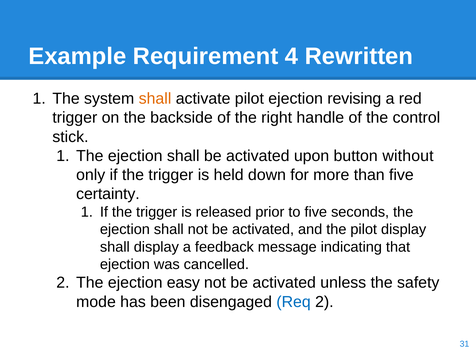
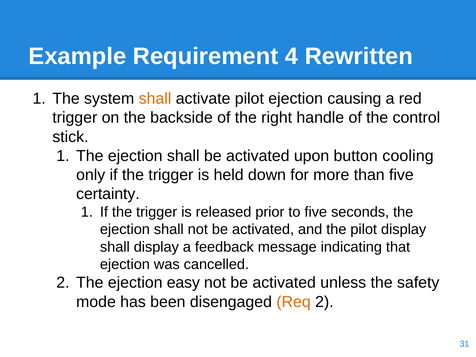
revising: revising -> causing
without: without -> cooling
Req colour: blue -> orange
